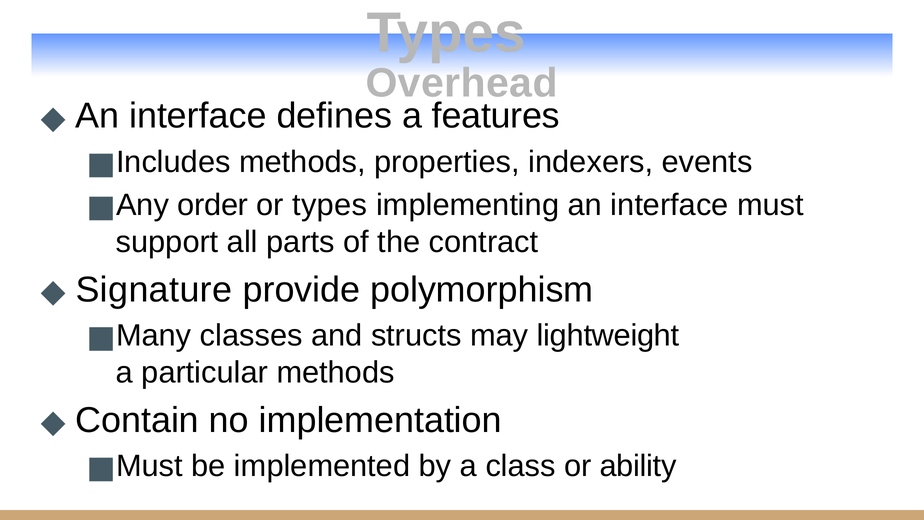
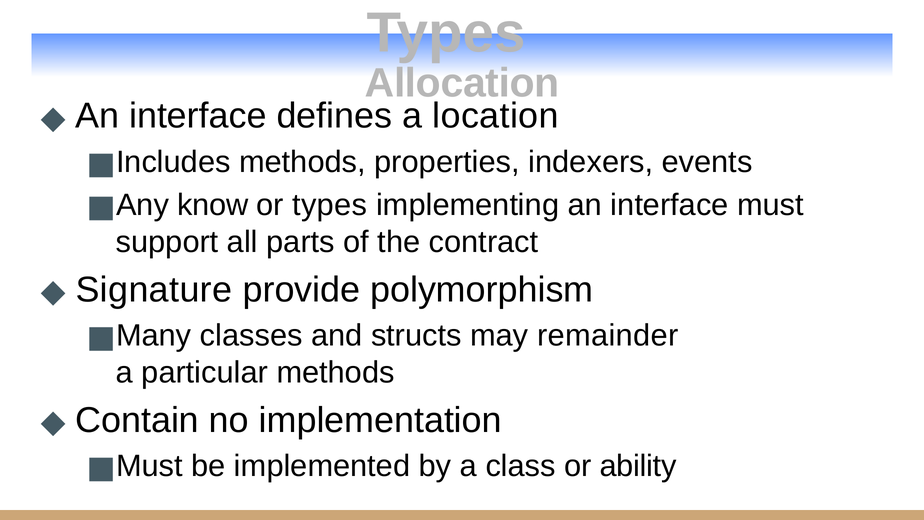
Overhead: Overhead -> Allocation
features: features -> location
order: order -> know
lightweight: lightweight -> remainder
